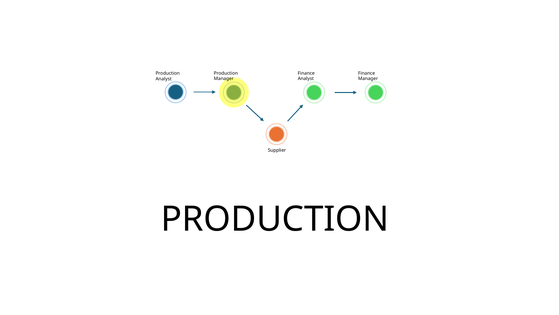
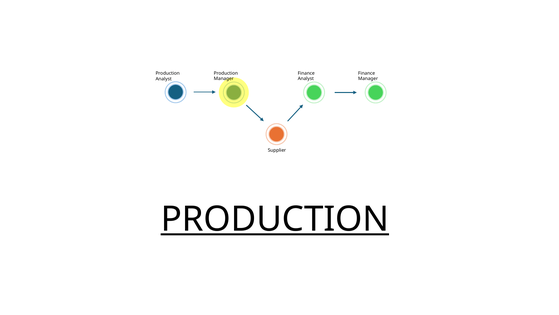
PRODUCTION at (275, 219) underline: none -> present
